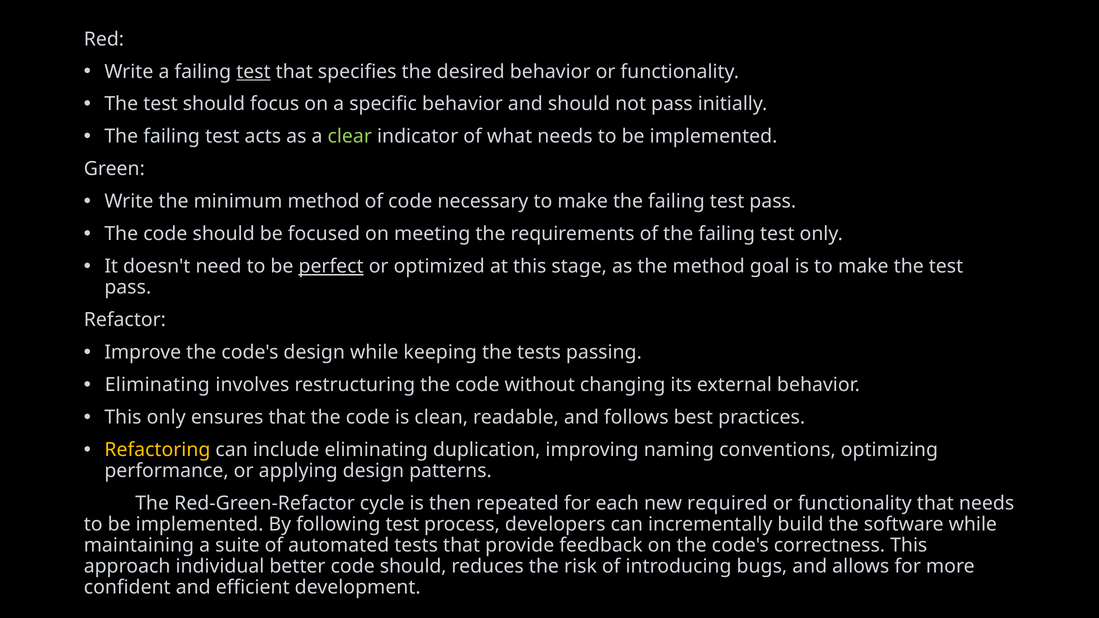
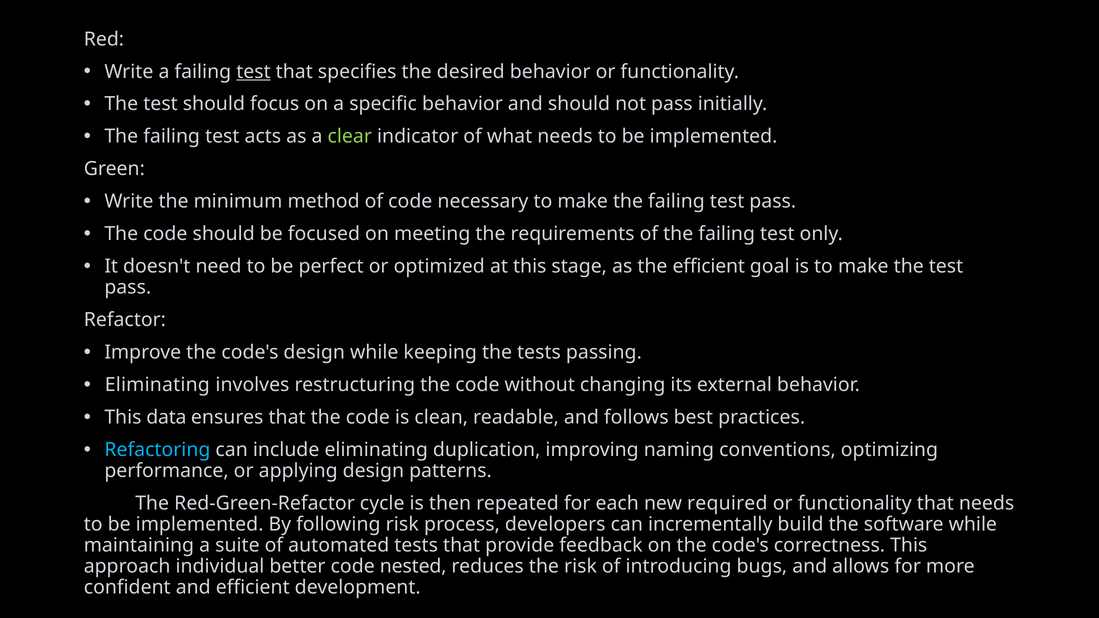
perfect underline: present -> none
the method: method -> efficient
This only: only -> data
Refactoring colour: yellow -> light blue
following test: test -> risk
better code should: should -> nested
